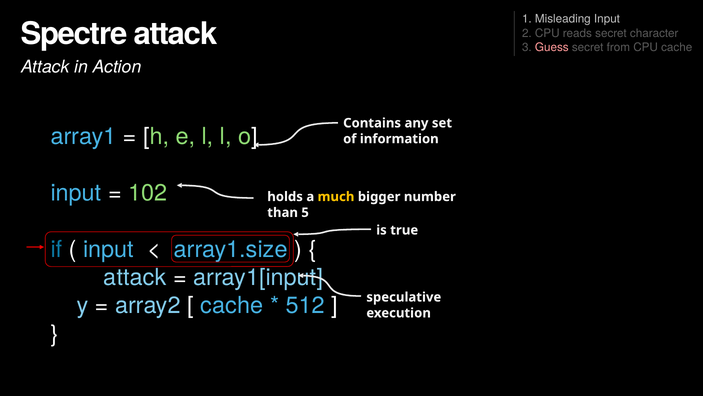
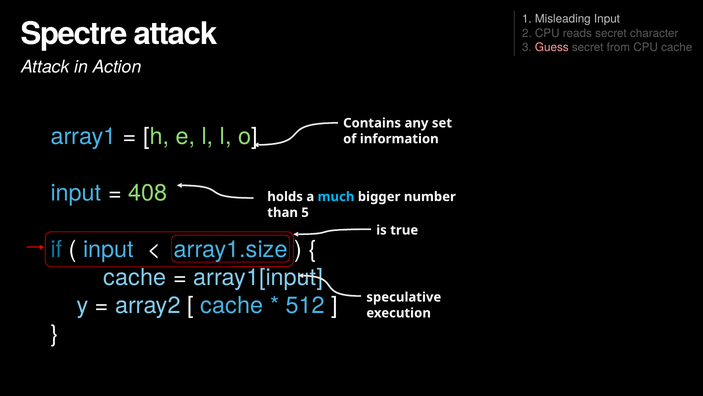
102: 102 -> 408
much colour: yellow -> light blue
attack at (135, 277): attack -> cache
